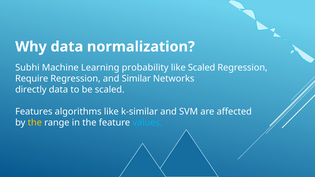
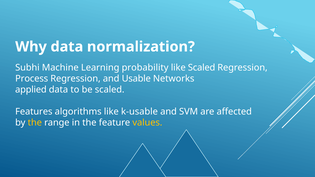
Require: Require -> Process
Similar: Similar -> Usable
directly: directly -> applied
k-similar: k-similar -> k-usable
values colour: light blue -> yellow
